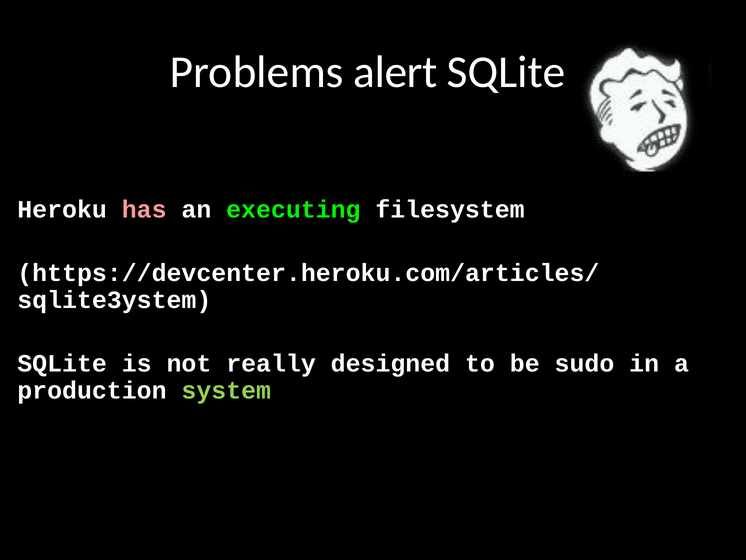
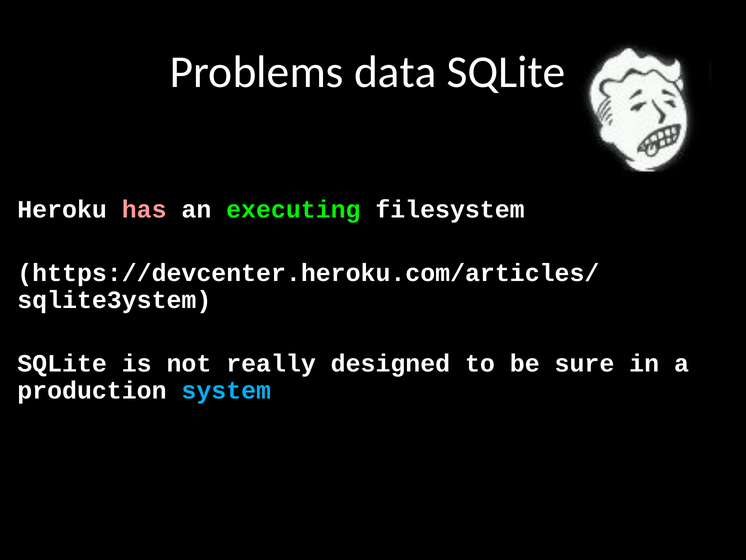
alert: alert -> data
sudo: sudo -> sure
system colour: light green -> light blue
